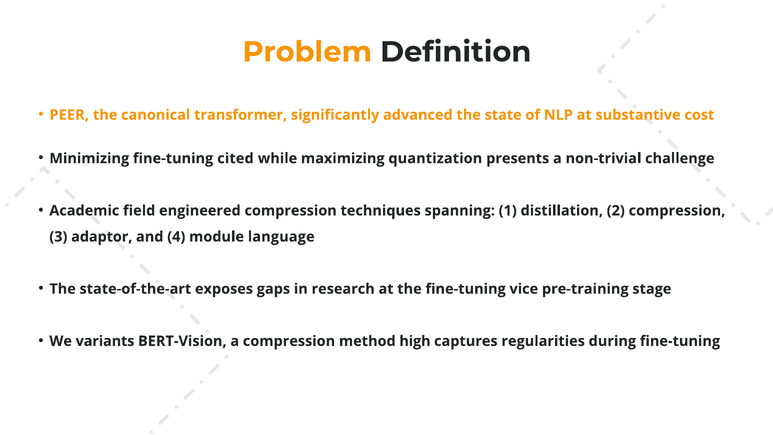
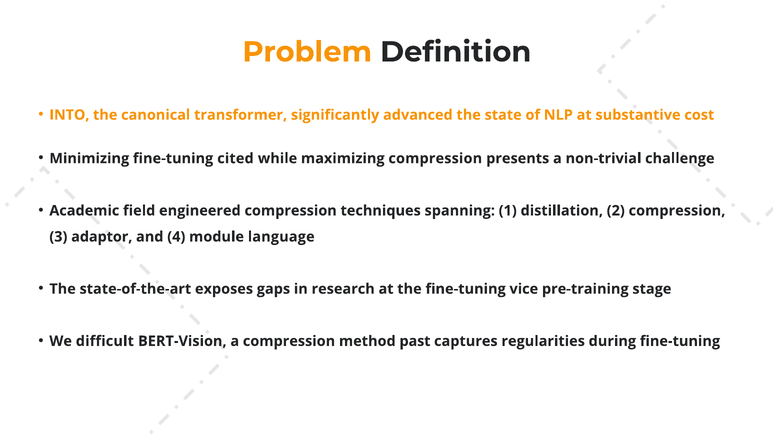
PEER: PEER -> INTO
maximizing quantization: quantization -> compression
variants: variants -> difficult
high: high -> past
